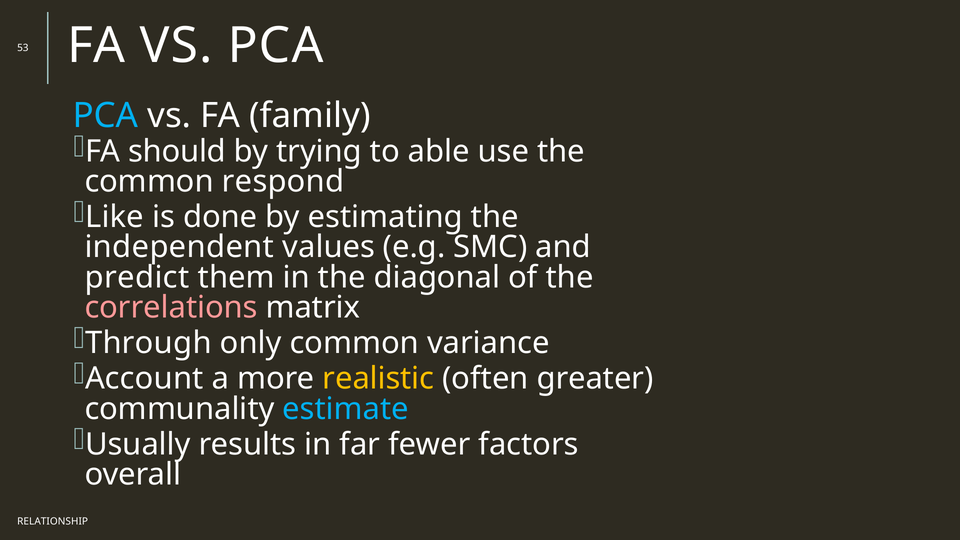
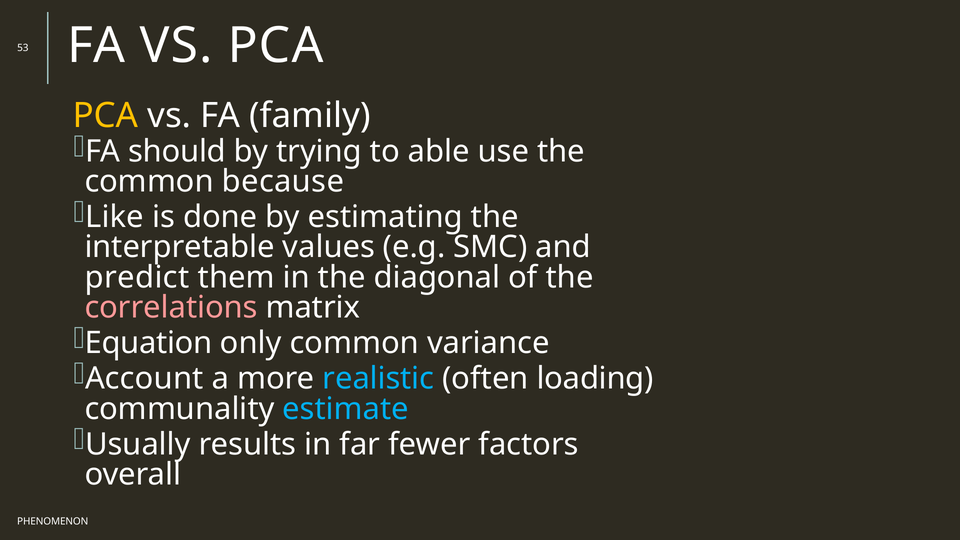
PCA at (105, 116) colour: light blue -> yellow
respond: respond -> because
independent: independent -> interpretable
Through: Through -> Equation
realistic colour: yellow -> light blue
greater: greater -> loading
RELATIONSHIP: RELATIONSHIP -> PHENOMENON
